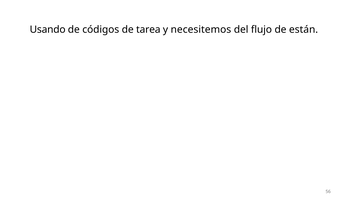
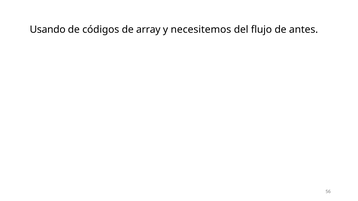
tarea: tarea -> array
están: están -> antes
